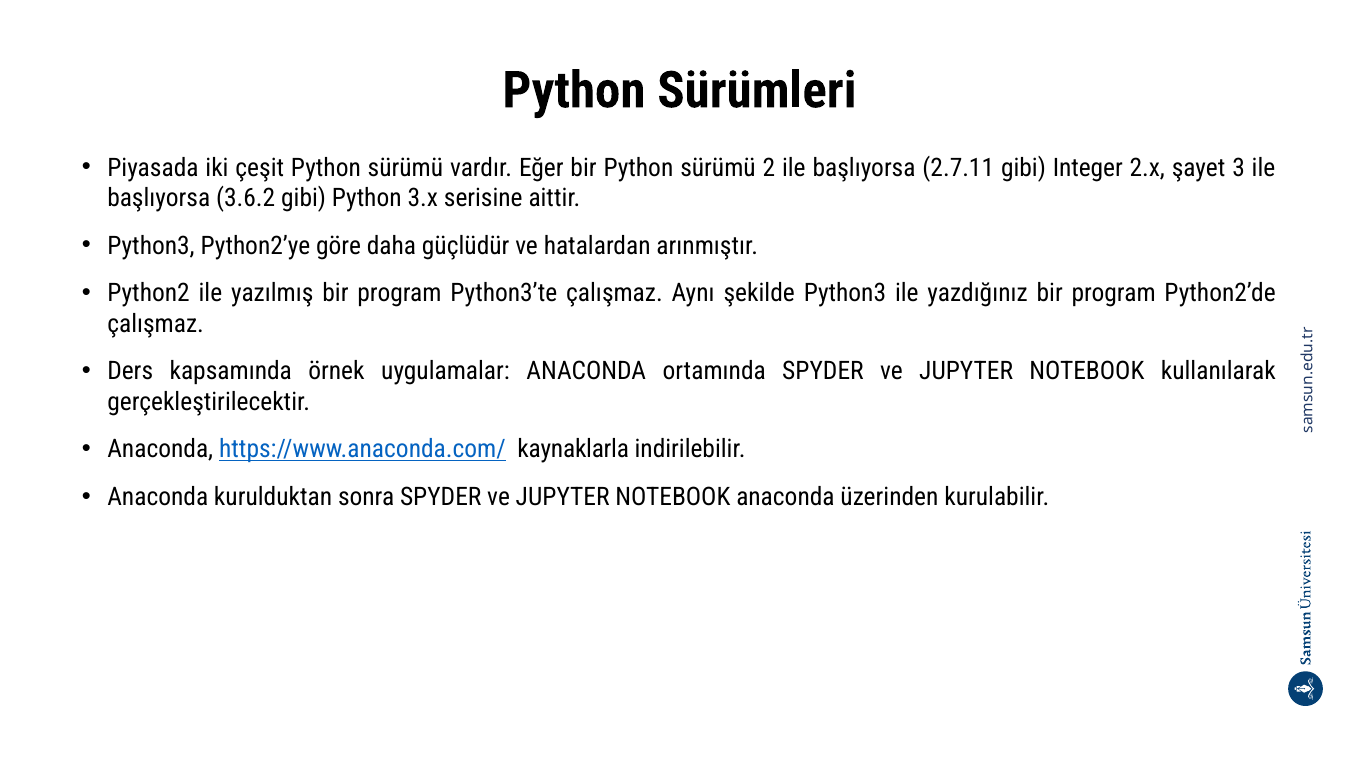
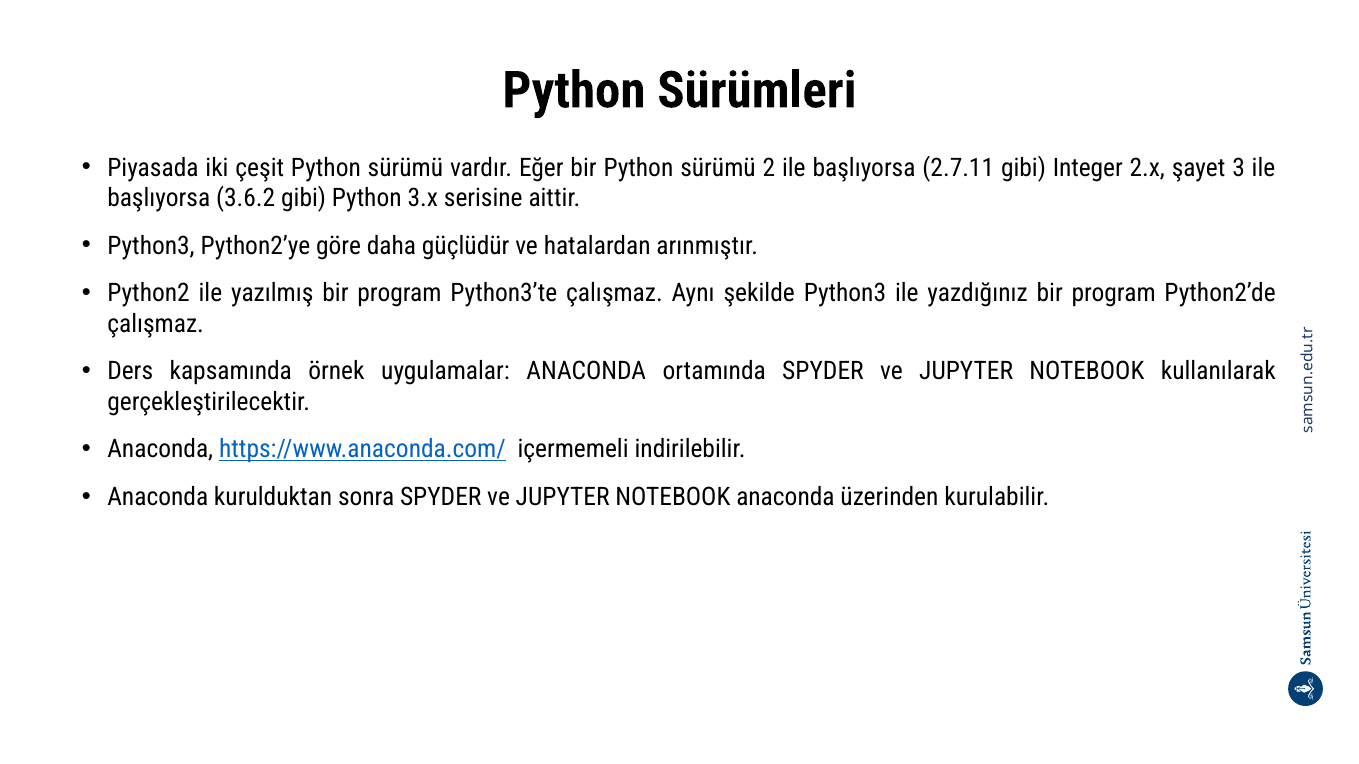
kaynaklarla: kaynaklarla -> içermemeli
